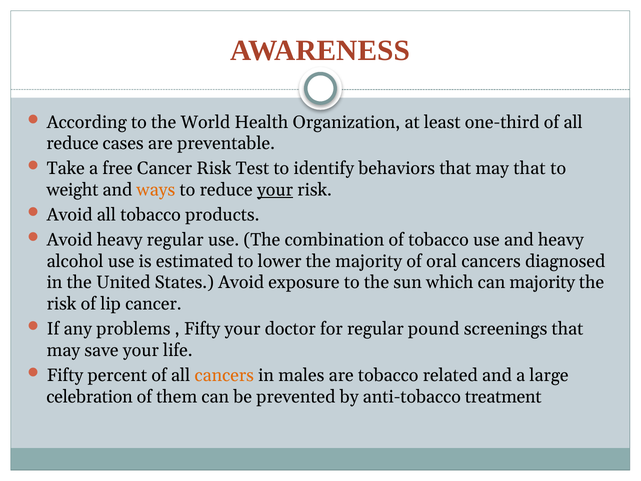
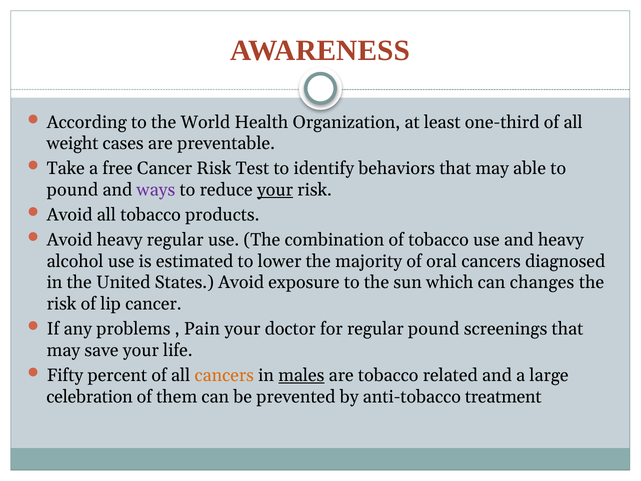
reduce at (73, 144): reduce -> weight
may that: that -> able
weight at (73, 190): weight -> pound
ways colour: orange -> purple
can majority: majority -> changes
Fifty at (202, 329): Fifty -> Pain
males underline: none -> present
